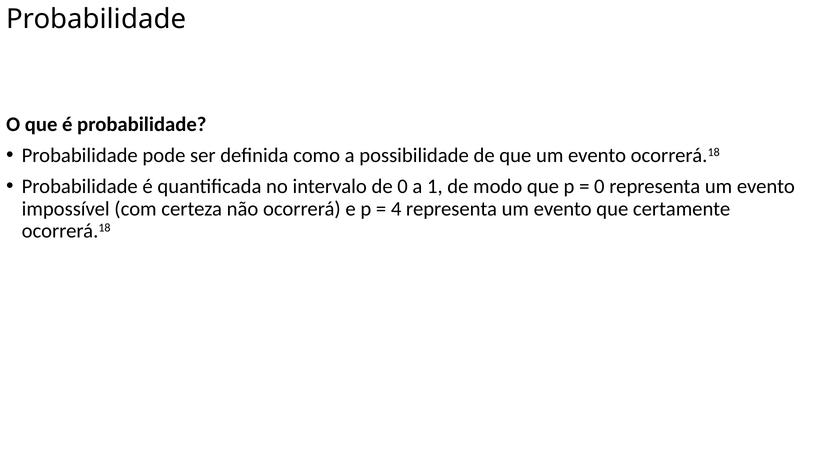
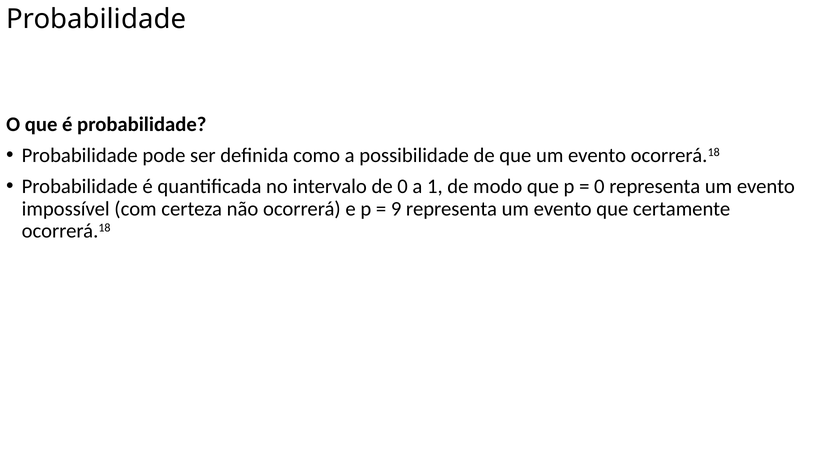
4: 4 -> 9
